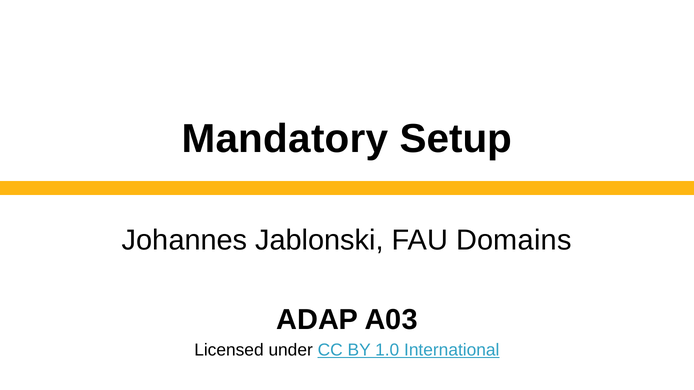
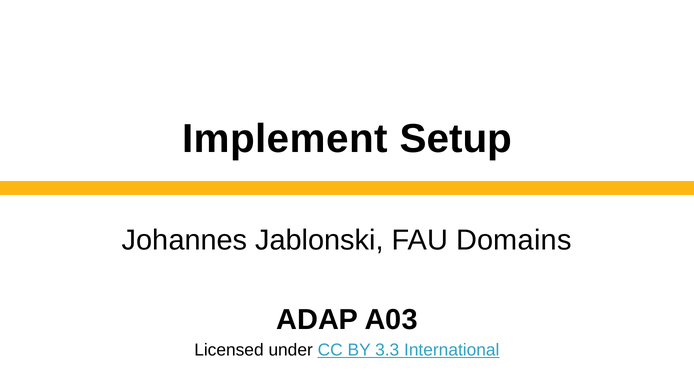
Mandatory: Mandatory -> Implement
1.0: 1.0 -> 3.3
